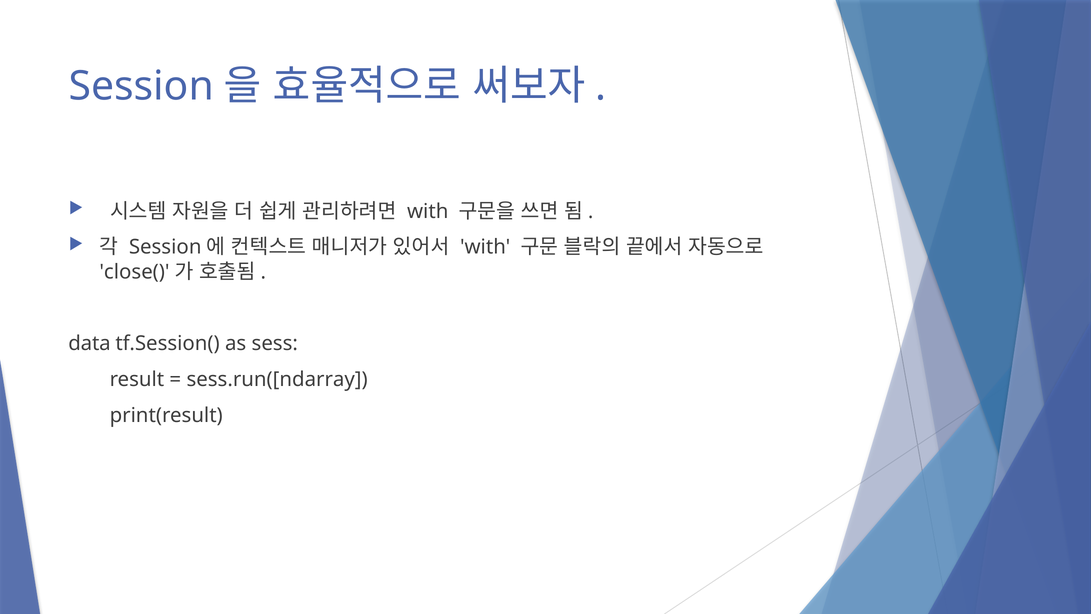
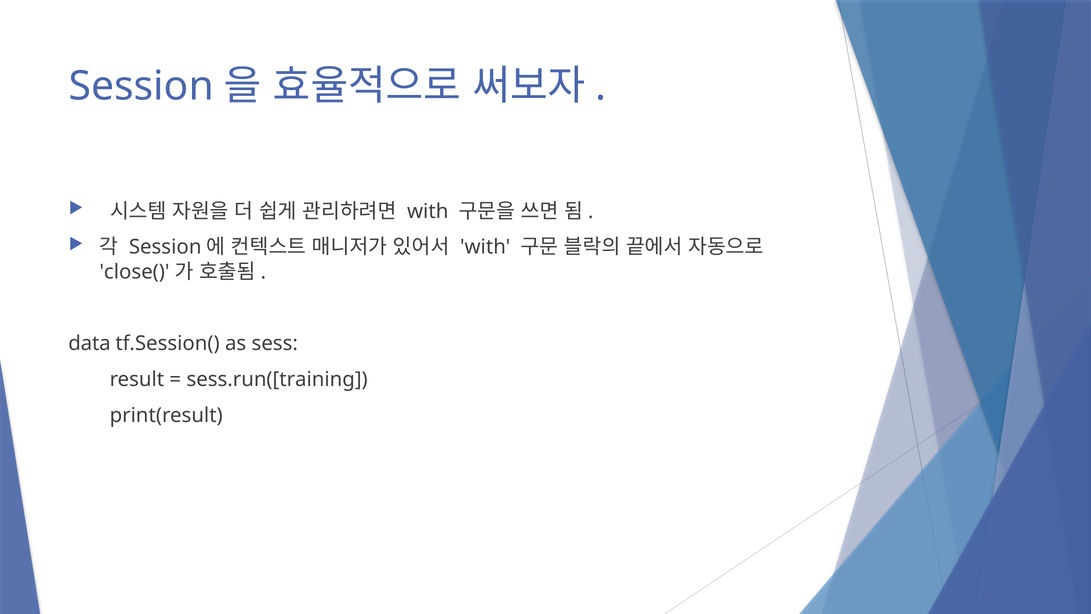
sess.run([ndarray: sess.run([ndarray -> sess.run([training
